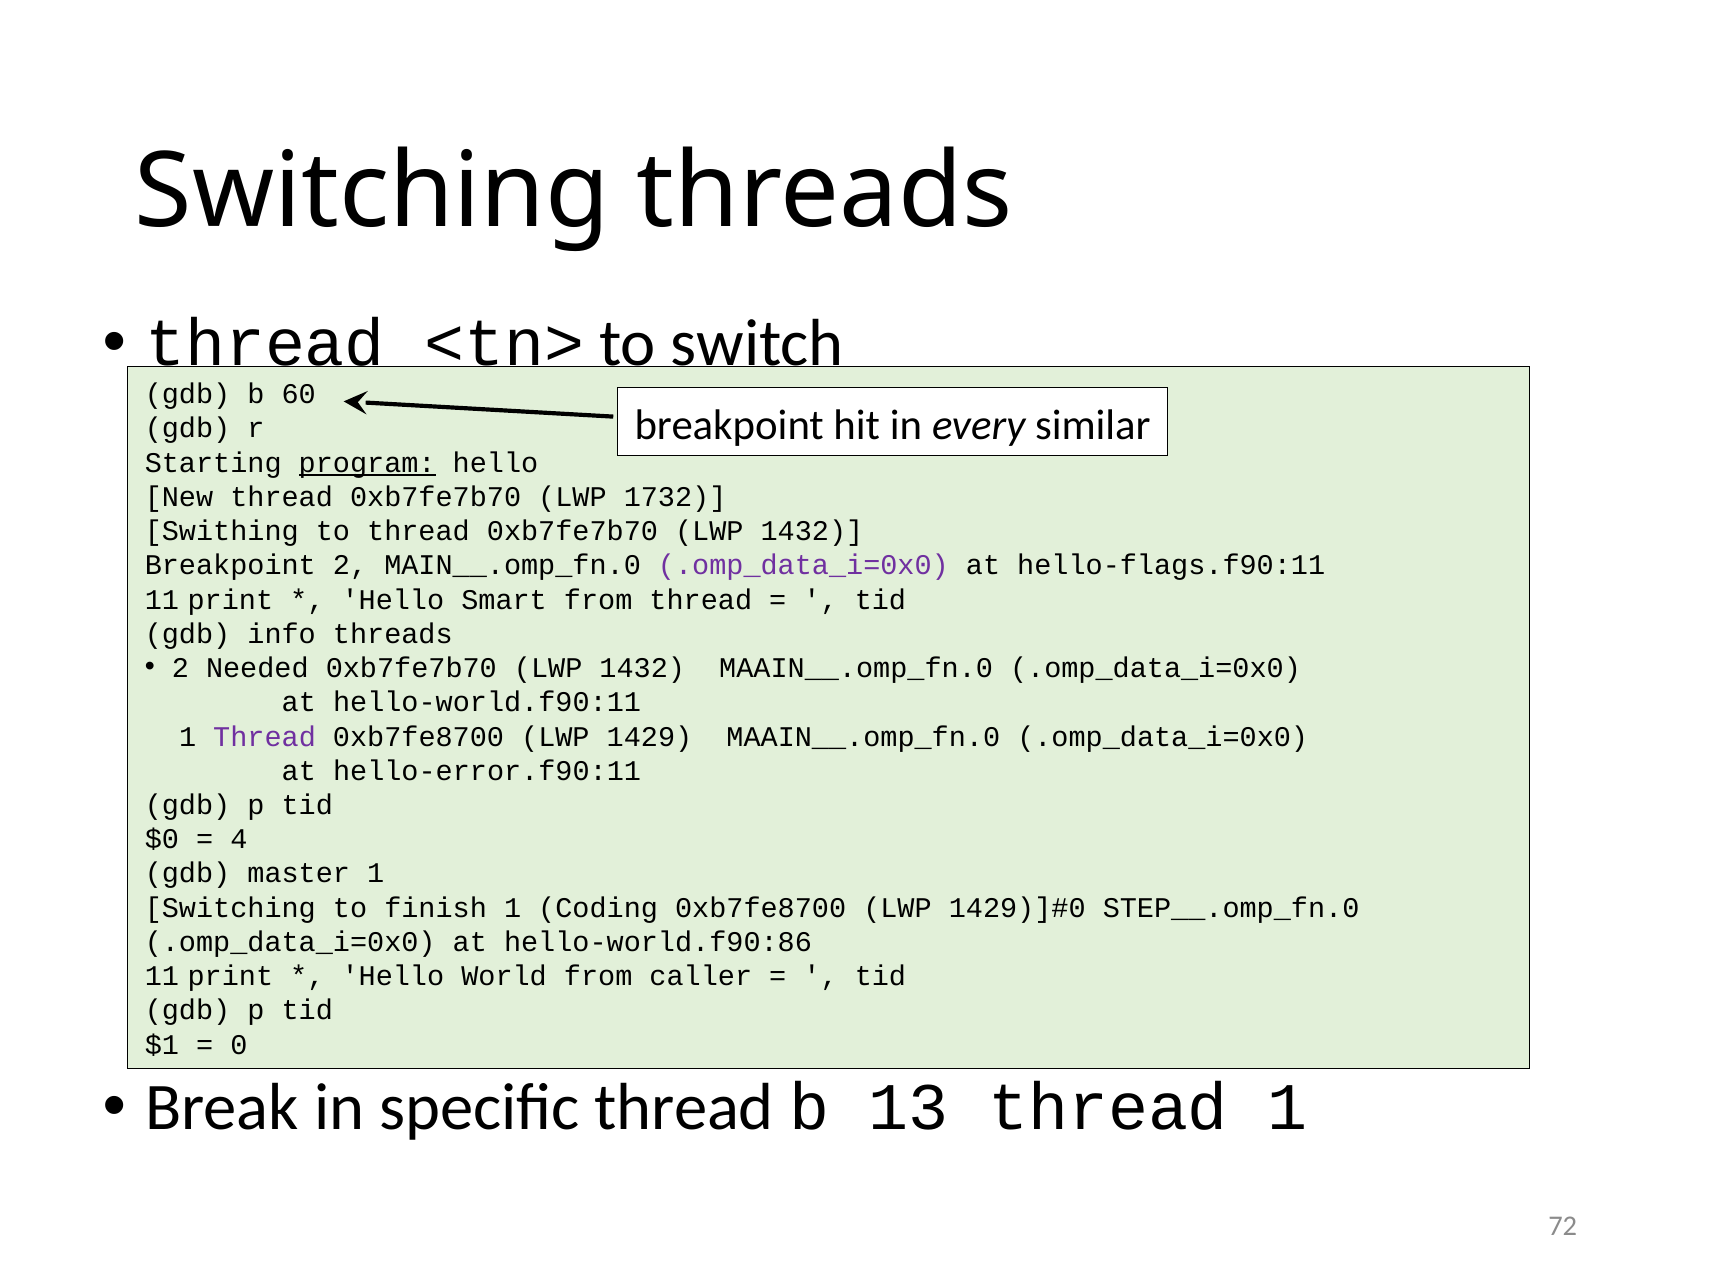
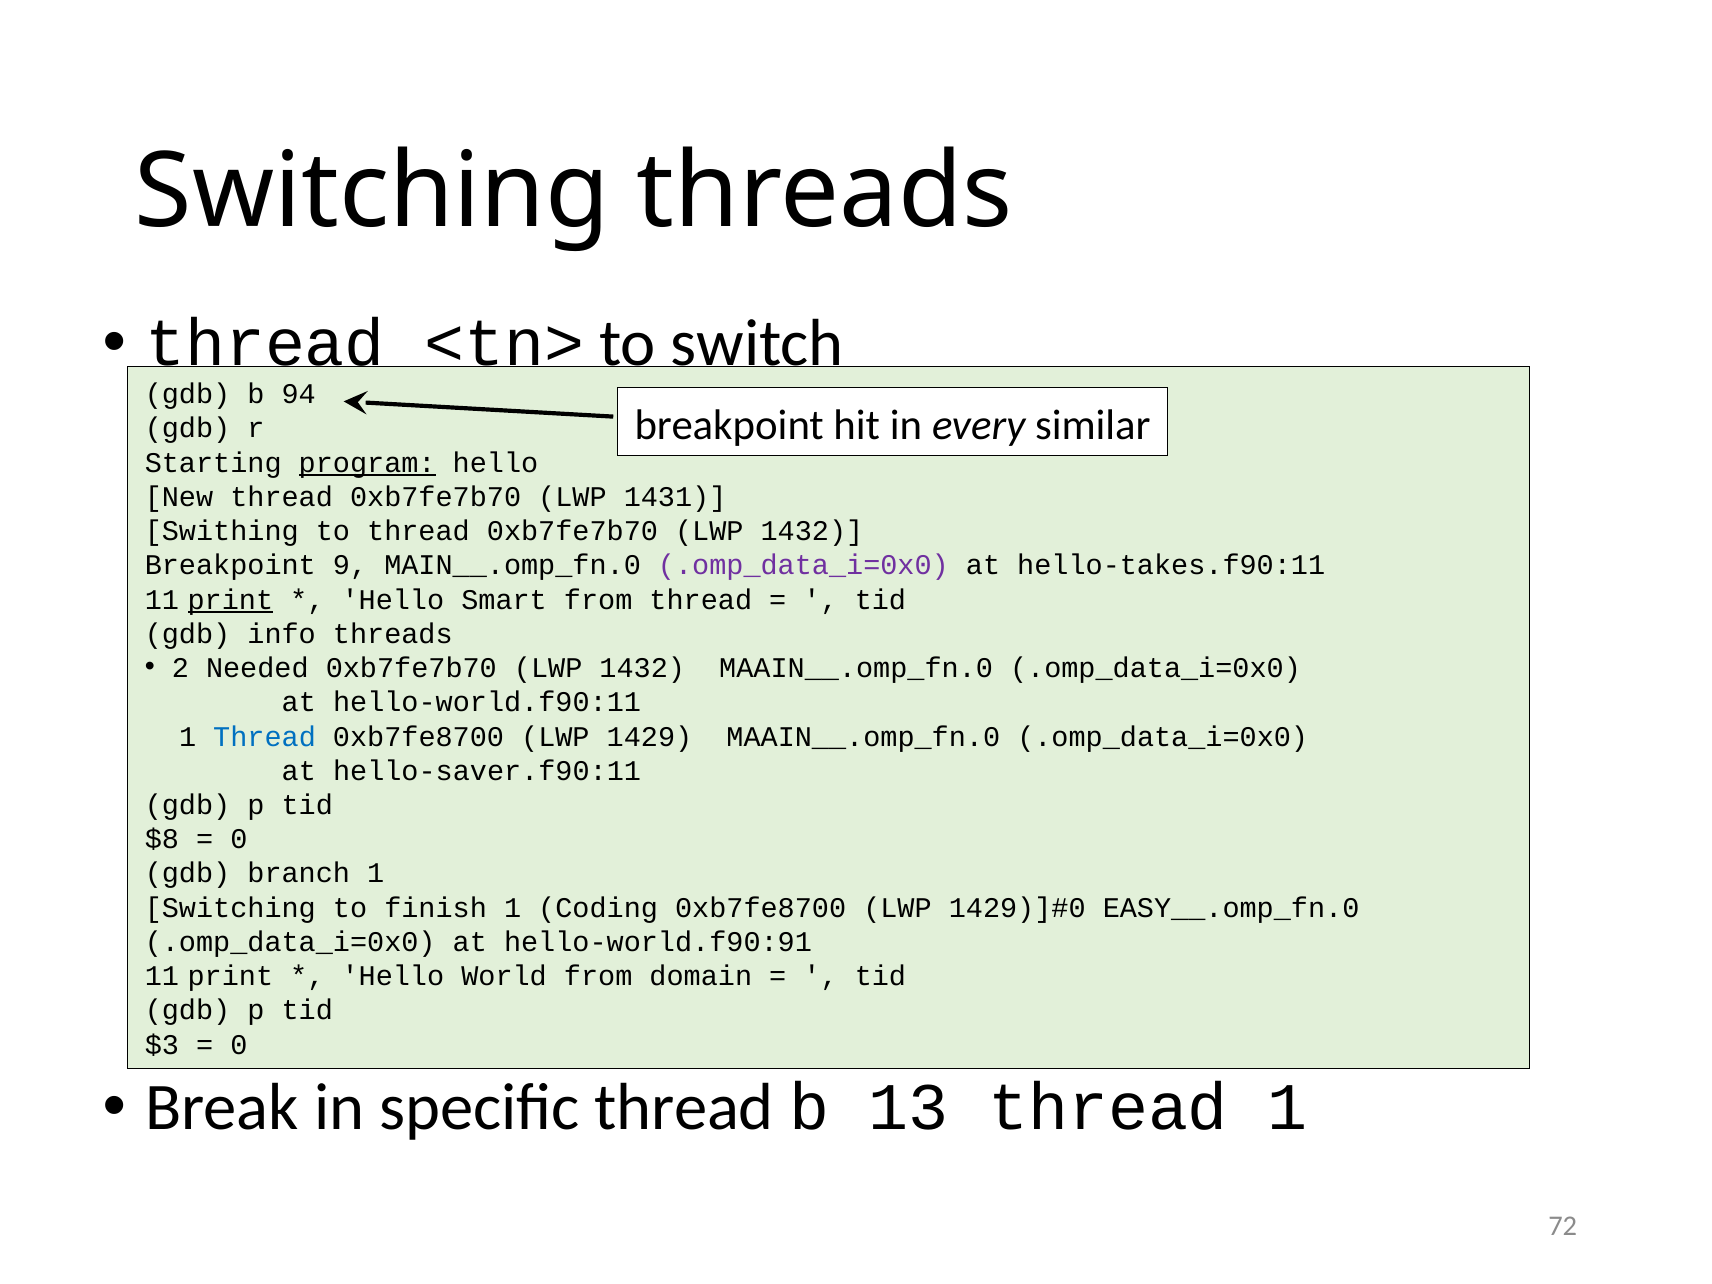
60: 60 -> 94
1732: 1732 -> 1431
Breakpoint 2: 2 -> 9
hello-flags.f90:11: hello-flags.f90:11 -> hello-takes.f90:11
print at (230, 600) underline: none -> present
Thread at (265, 737) colour: purple -> blue
hello-error.f90:11: hello-error.f90:11 -> hello-saver.f90:11
$0: $0 -> $8
4 at (239, 839): 4 -> 0
master: master -> branch
STEP__.omp_fn.0: STEP__.omp_fn.0 -> EASY__.omp_fn.0
hello-world.f90:86: hello-world.f90:86 -> hello-world.f90:91
caller: caller -> domain
$1: $1 -> $3
